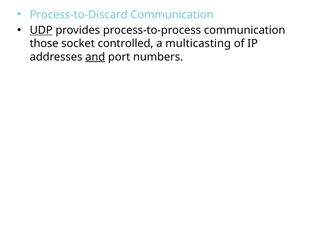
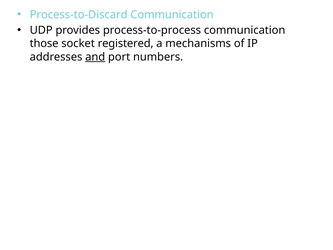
UDP underline: present -> none
controlled: controlled -> registered
multicasting: multicasting -> mechanisms
